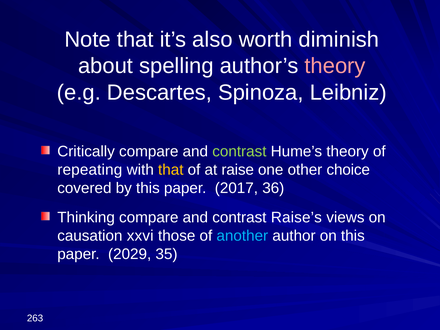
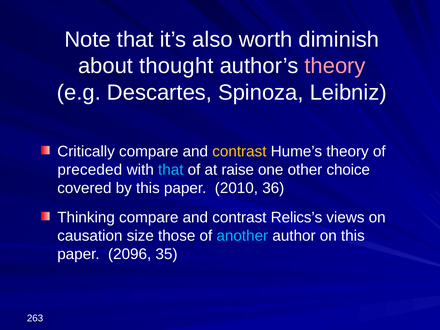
spelling: spelling -> thought
contrast at (239, 151) colour: light green -> yellow
repeating: repeating -> preceded
that at (171, 170) colour: yellow -> light blue
2017: 2017 -> 2010
Raise’s: Raise’s -> Relics’s
xxvi: xxvi -> size
2029: 2029 -> 2096
